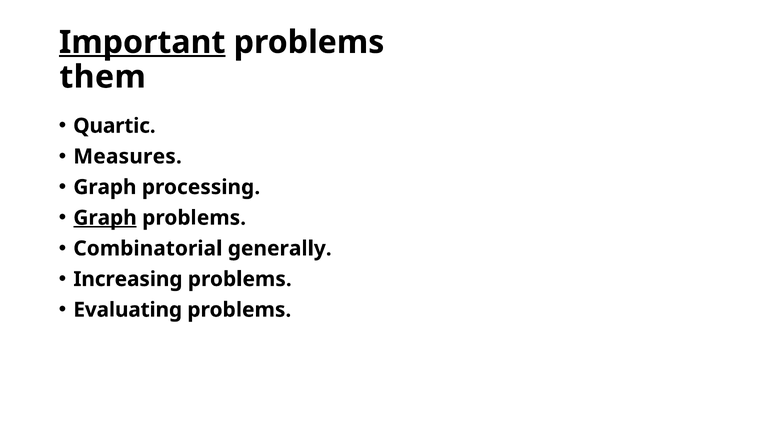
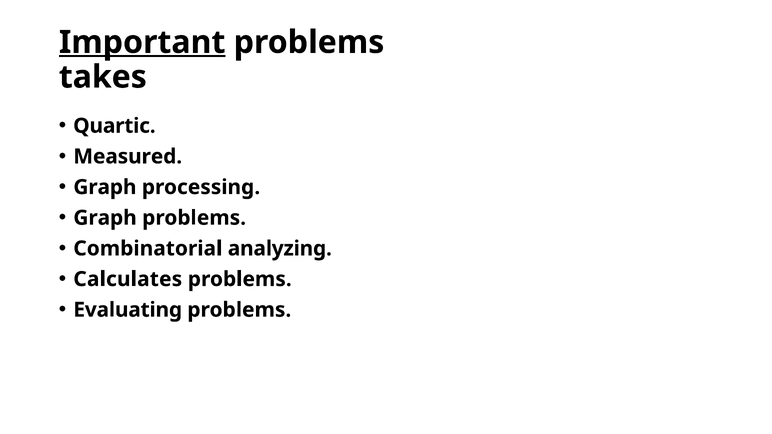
them: them -> takes
Measures: Measures -> Measured
Graph at (105, 218) underline: present -> none
generally: generally -> analyzing
Increasing: Increasing -> Calculates
